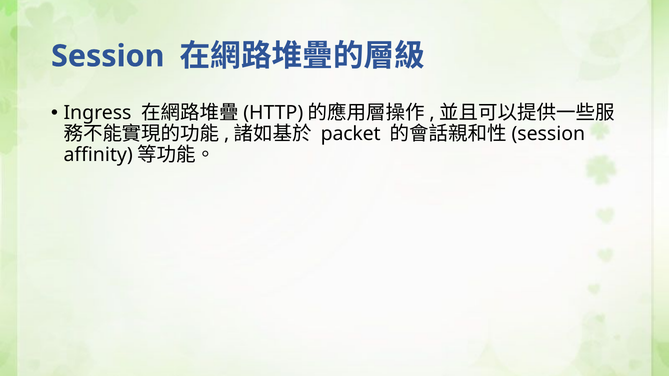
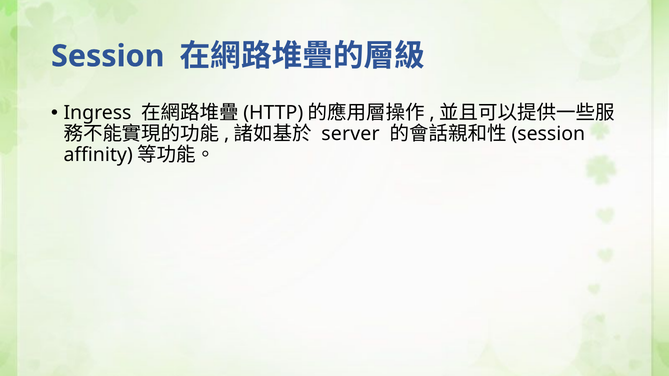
packet: packet -> server
